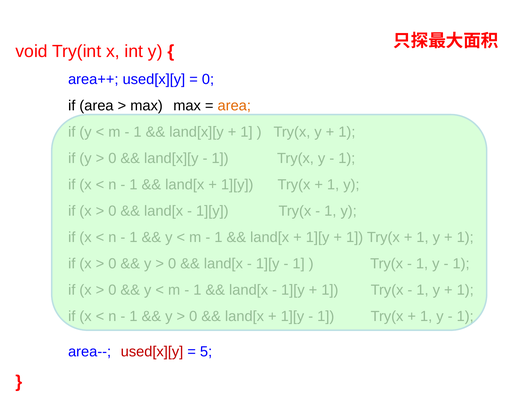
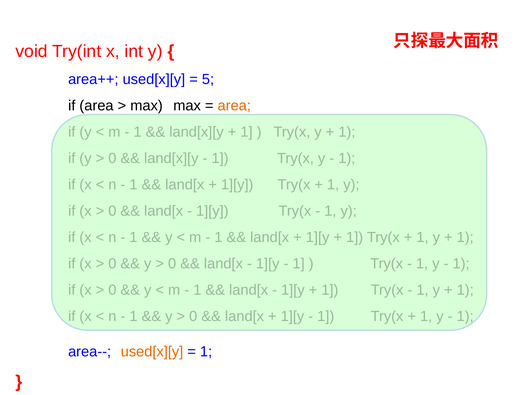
0 at (208, 79): 0 -> 5
used[x][y at (152, 351) colour: red -> orange
5 at (206, 351): 5 -> 1
